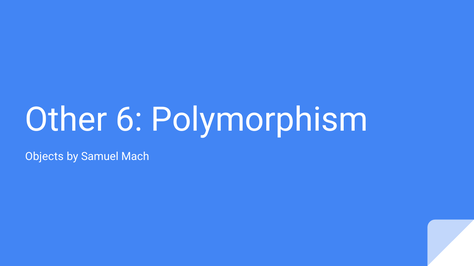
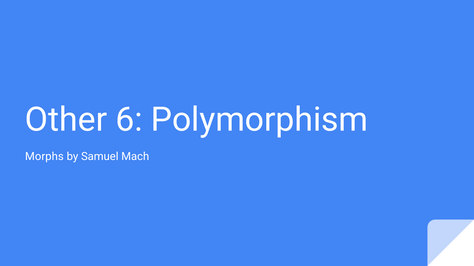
Objects: Objects -> Morphs
